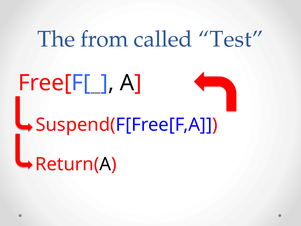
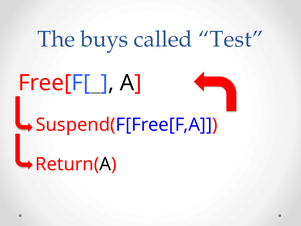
from: from -> buys
